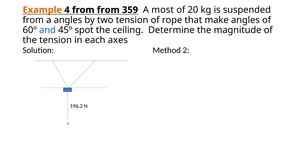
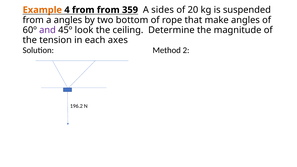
most: most -> sides
two tension: tension -> bottom
and colour: blue -> purple
spot: spot -> look
